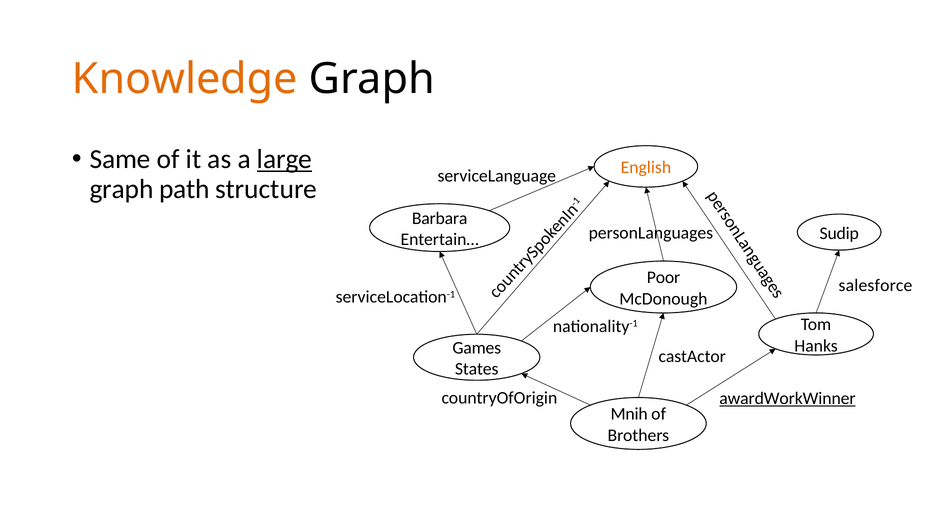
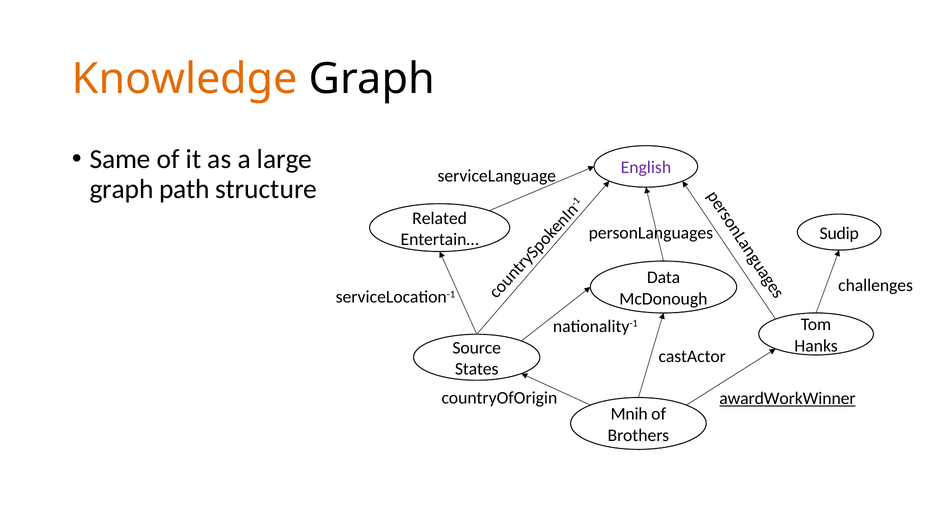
large underline: present -> none
English colour: orange -> purple
Barbara: Barbara -> Related
Poor: Poor -> Data
salesforce: salesforce -> challenges
Games: Games -> Source
